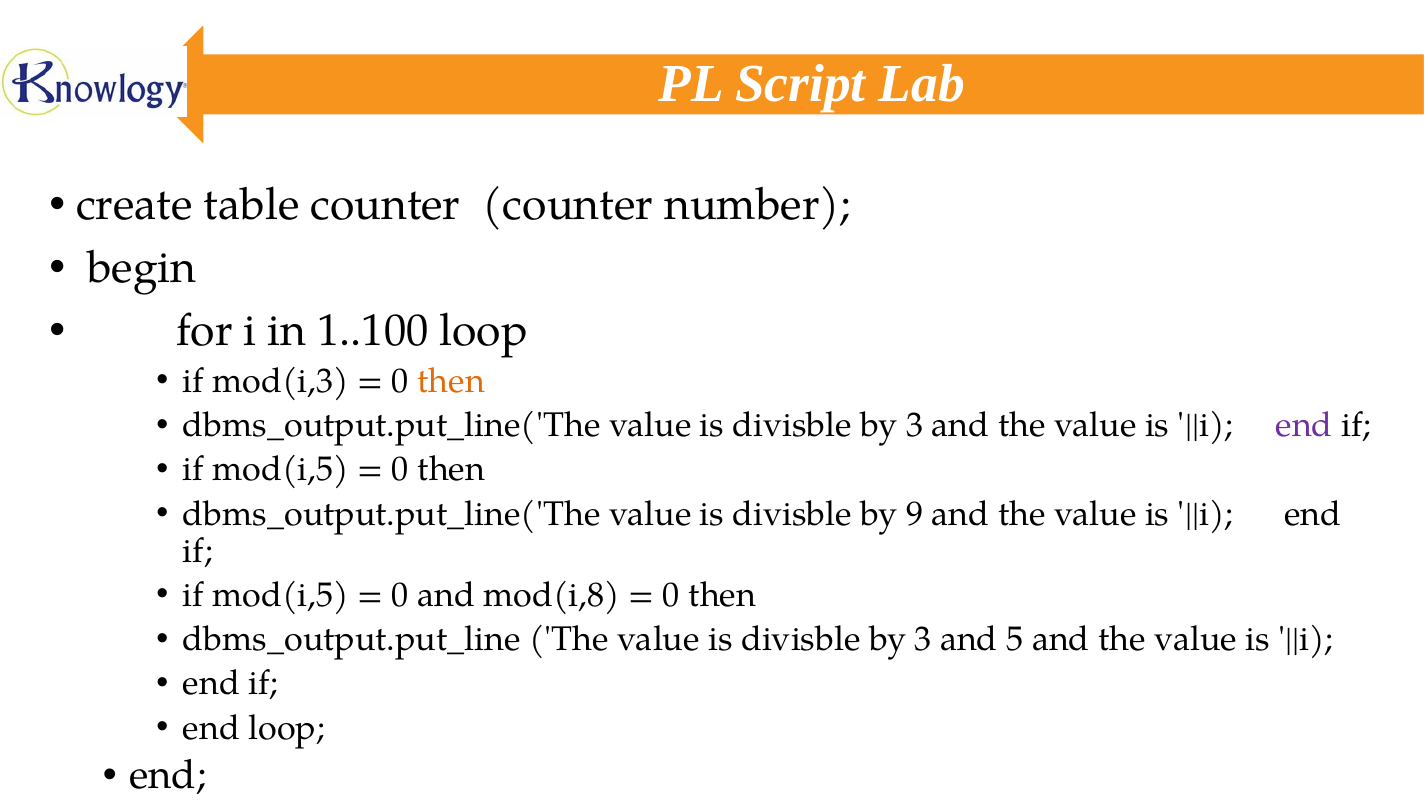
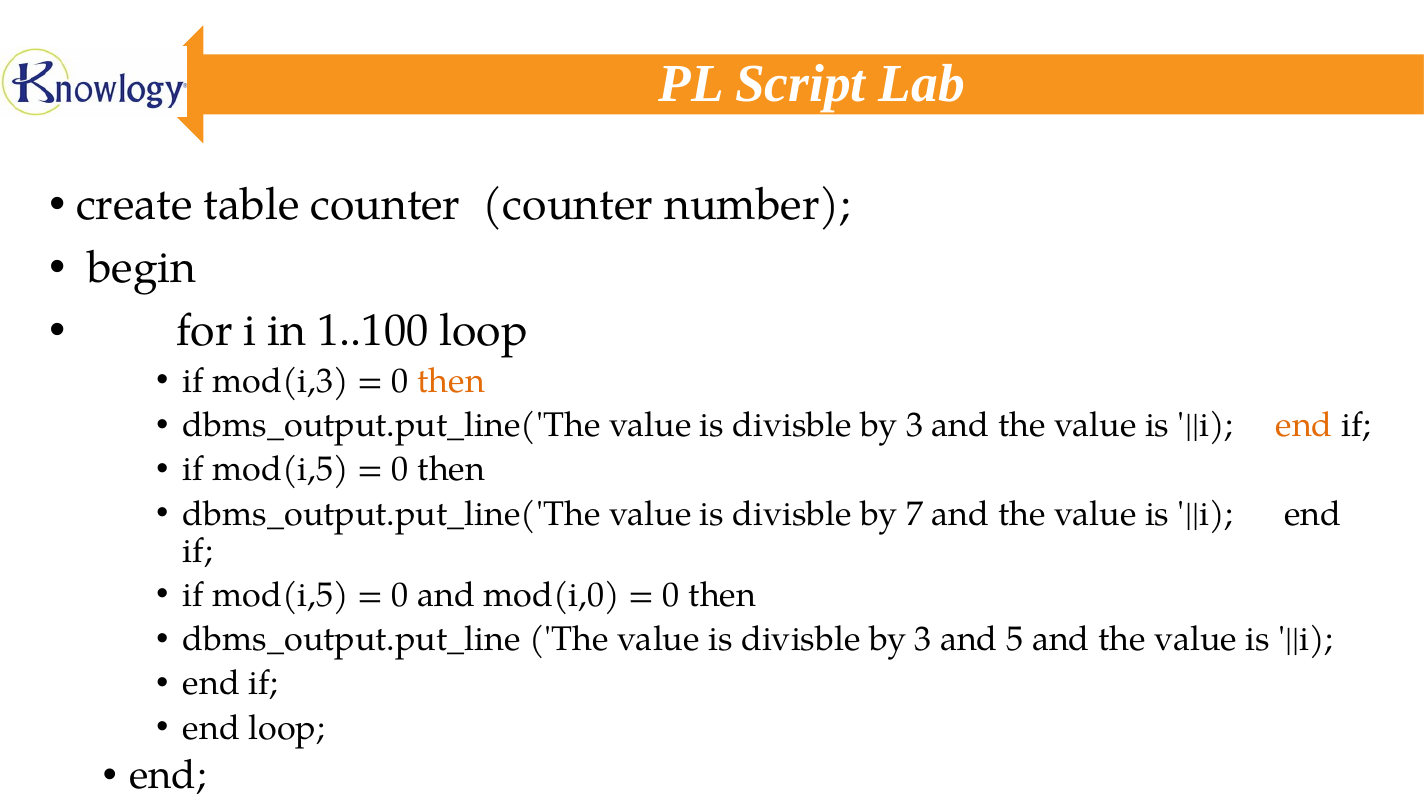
end at (1304, 425) colour: purple -> orange
9: 9 -> 7
mod(i,8: mod(i,8 -> mod(i,0
